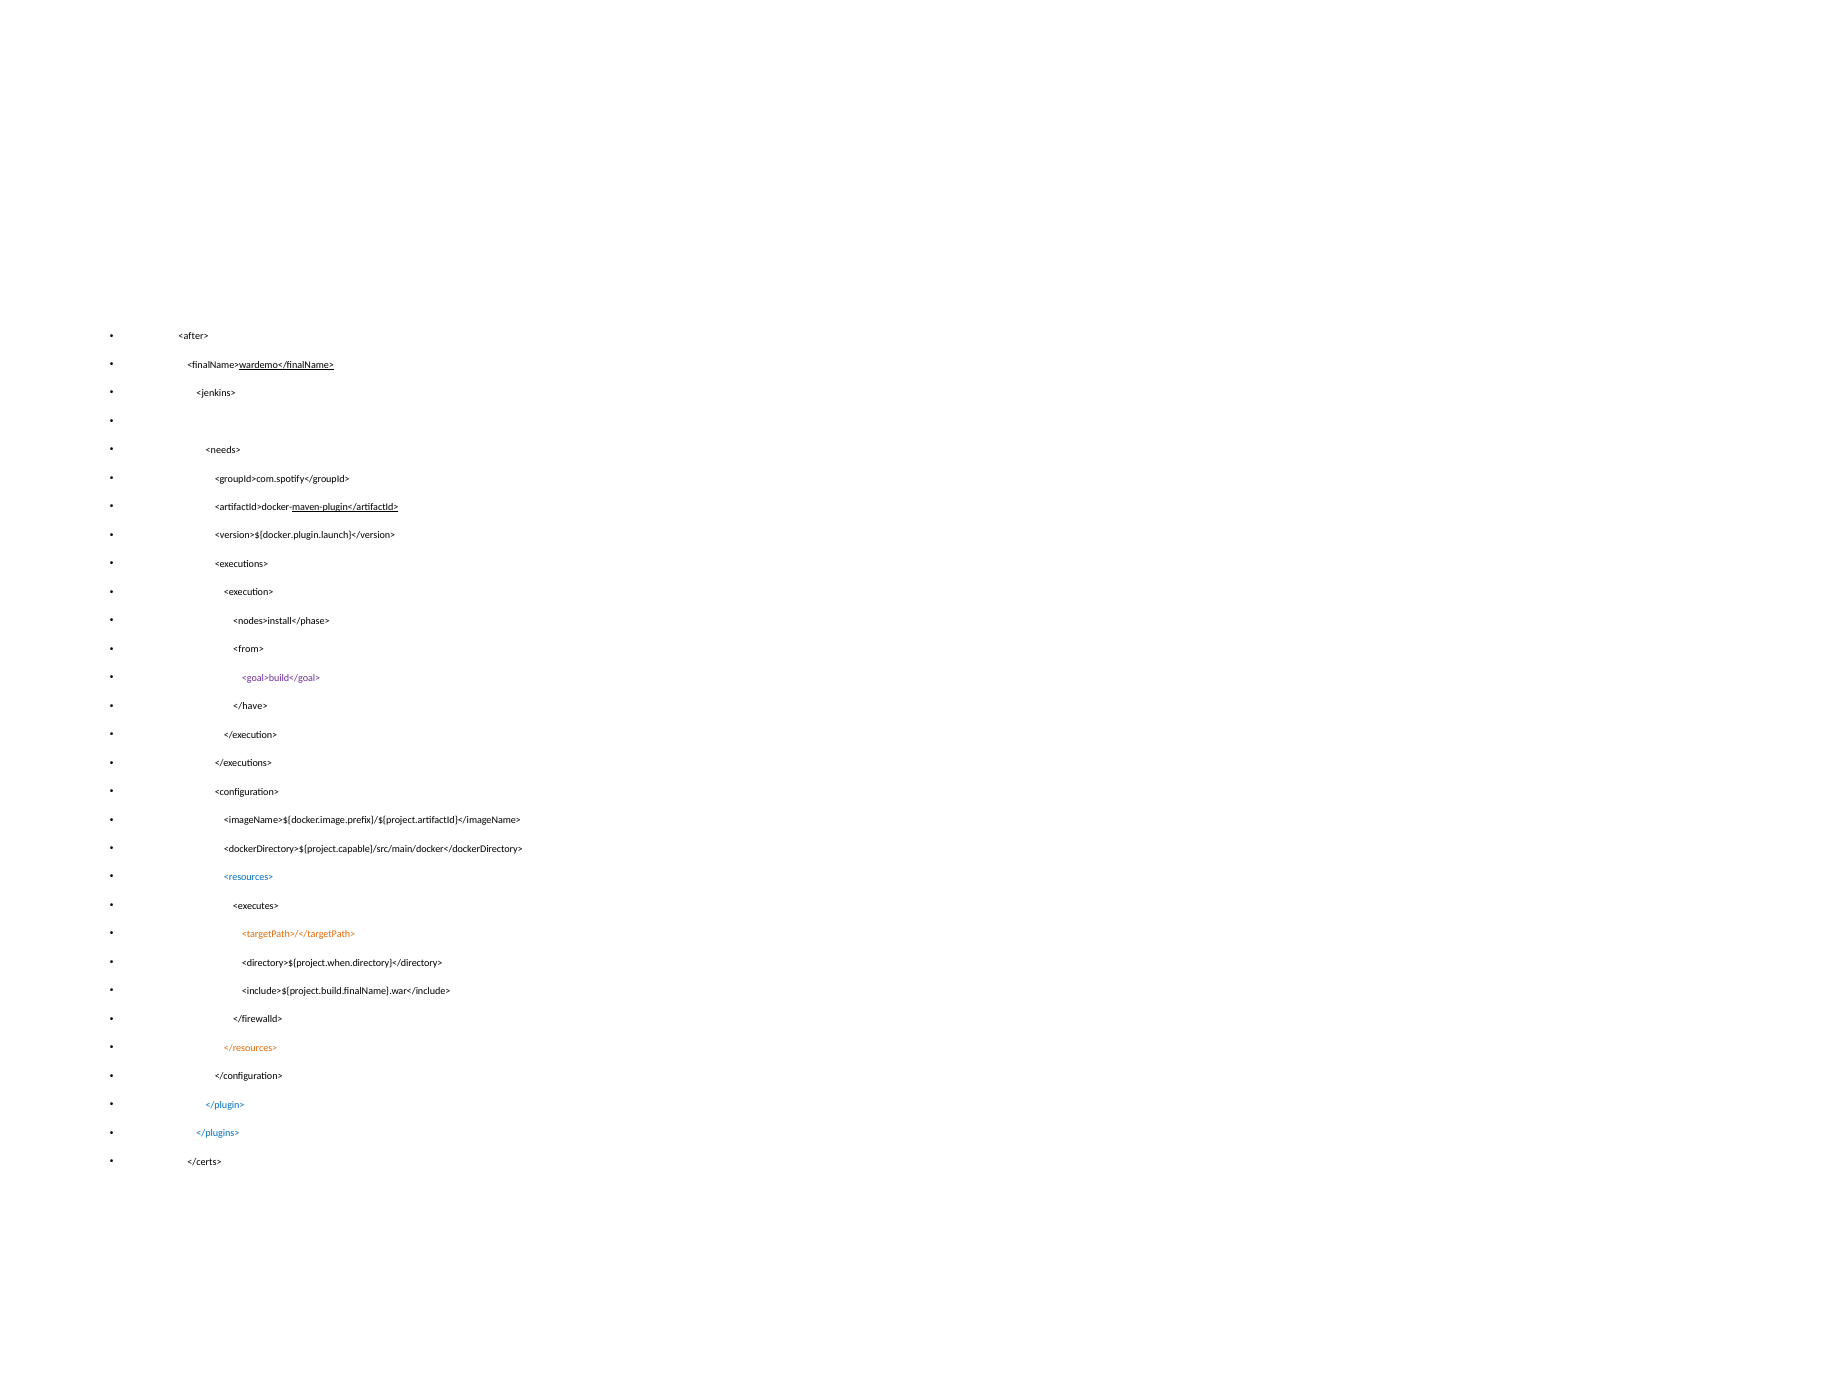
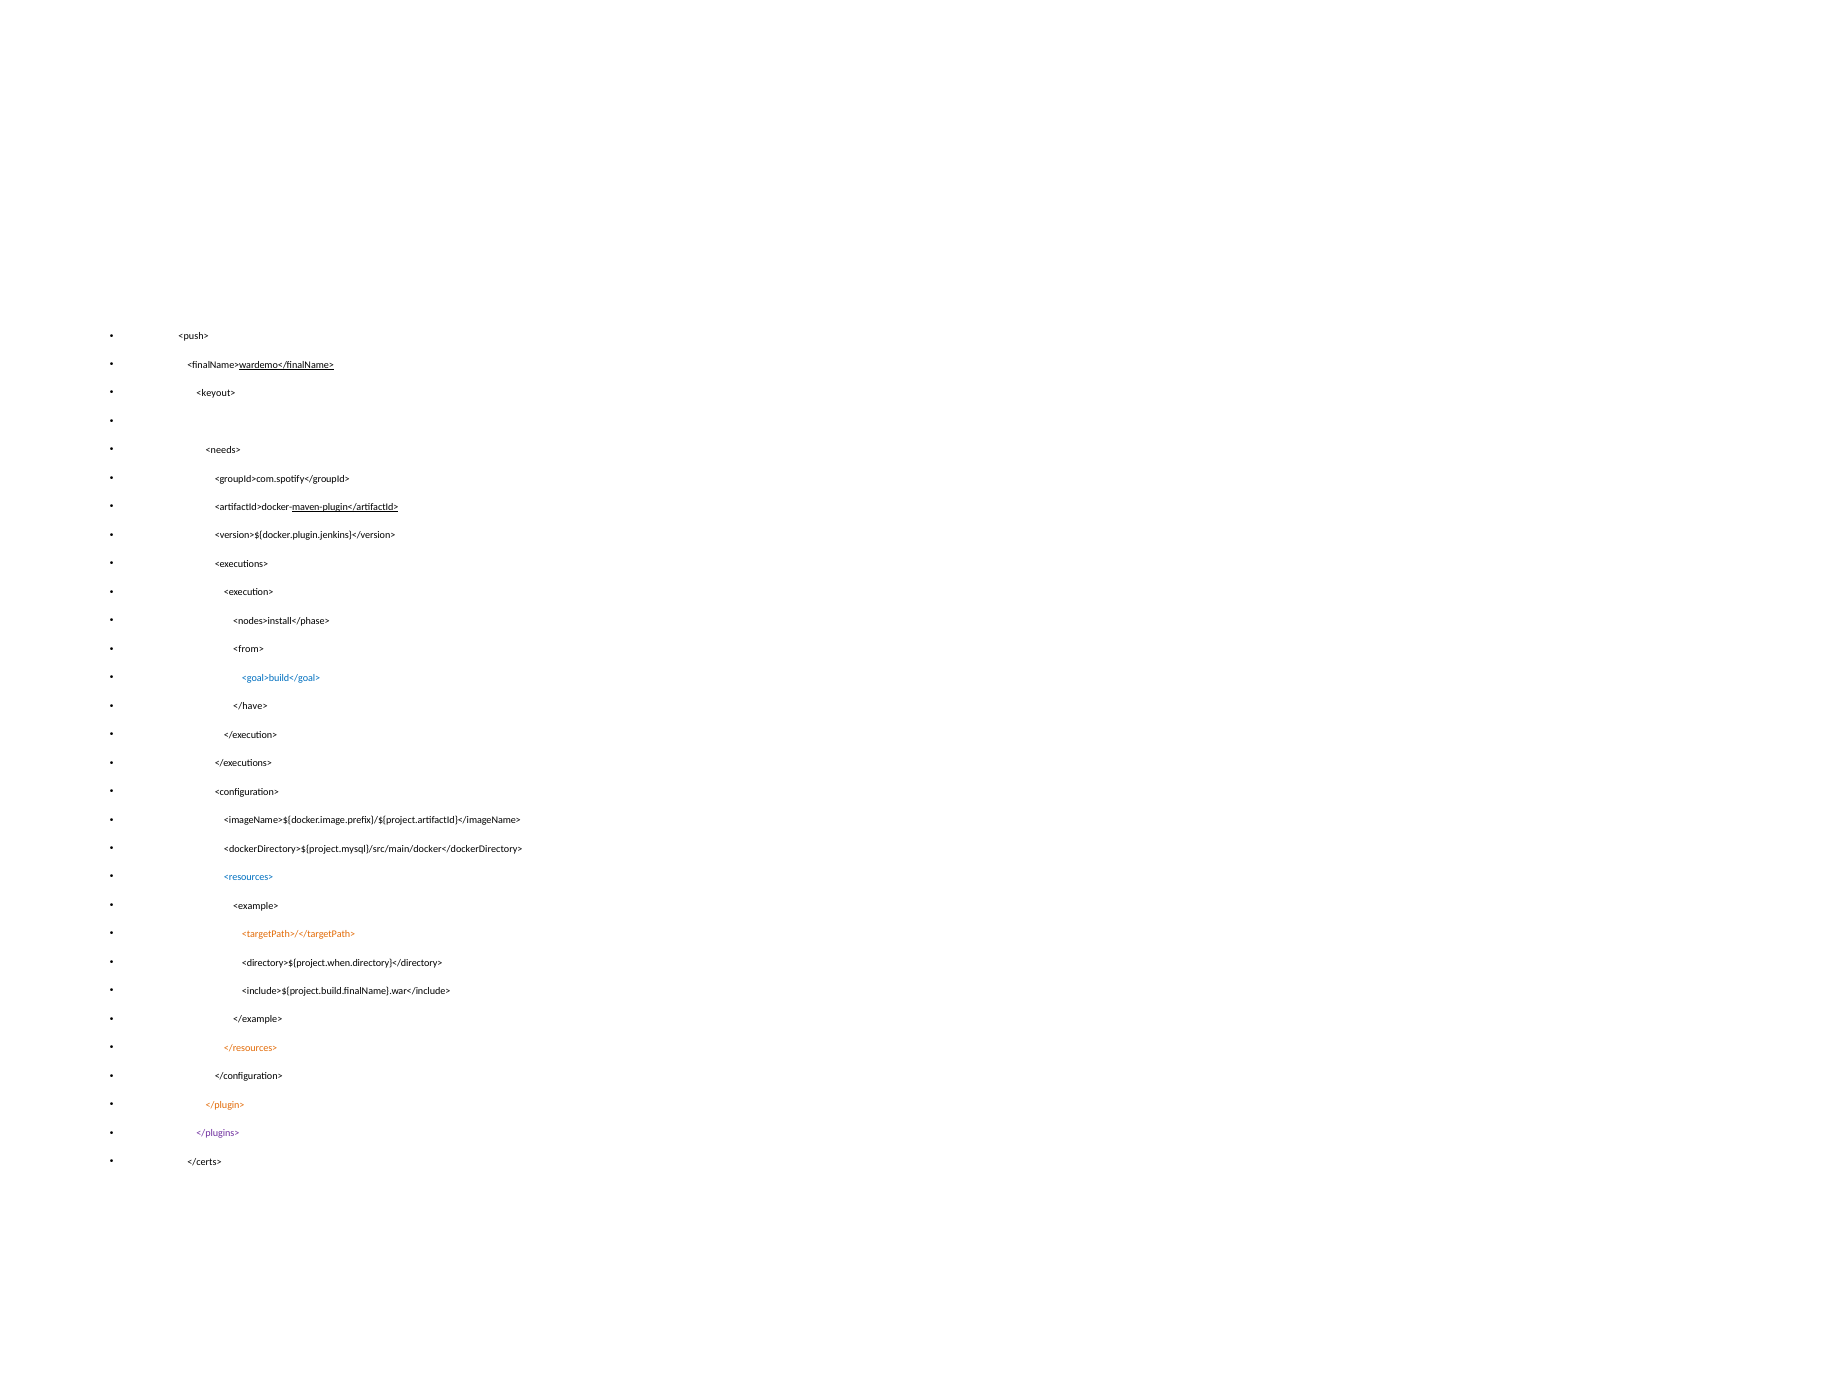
<after>: <after> -> <push>
<jenkins>: <jenkins> -> <keyout>
<version>${docker.plugin.launch}</version>: <version>${docker.plugin.launch}</version> -> <version>${docker.plugin.jenkins}</version>
<goal>build</goal> colour: purple -> blue
<dockerDirectory>${project.capable}/src/main/docker</dockerDirectory>: <dockerDirectory>${project.capable}/src/main/docker</dockerDirectory> -> <dockerDirectory>${project.mysql}/src/main/docker</dockerDirectory>
<executes>: <executes> -> <example>
</firewalld>: </firewalld> -> </example>
</plugin> colour: blue -> orange
</plugins> colour: blue -> purple
